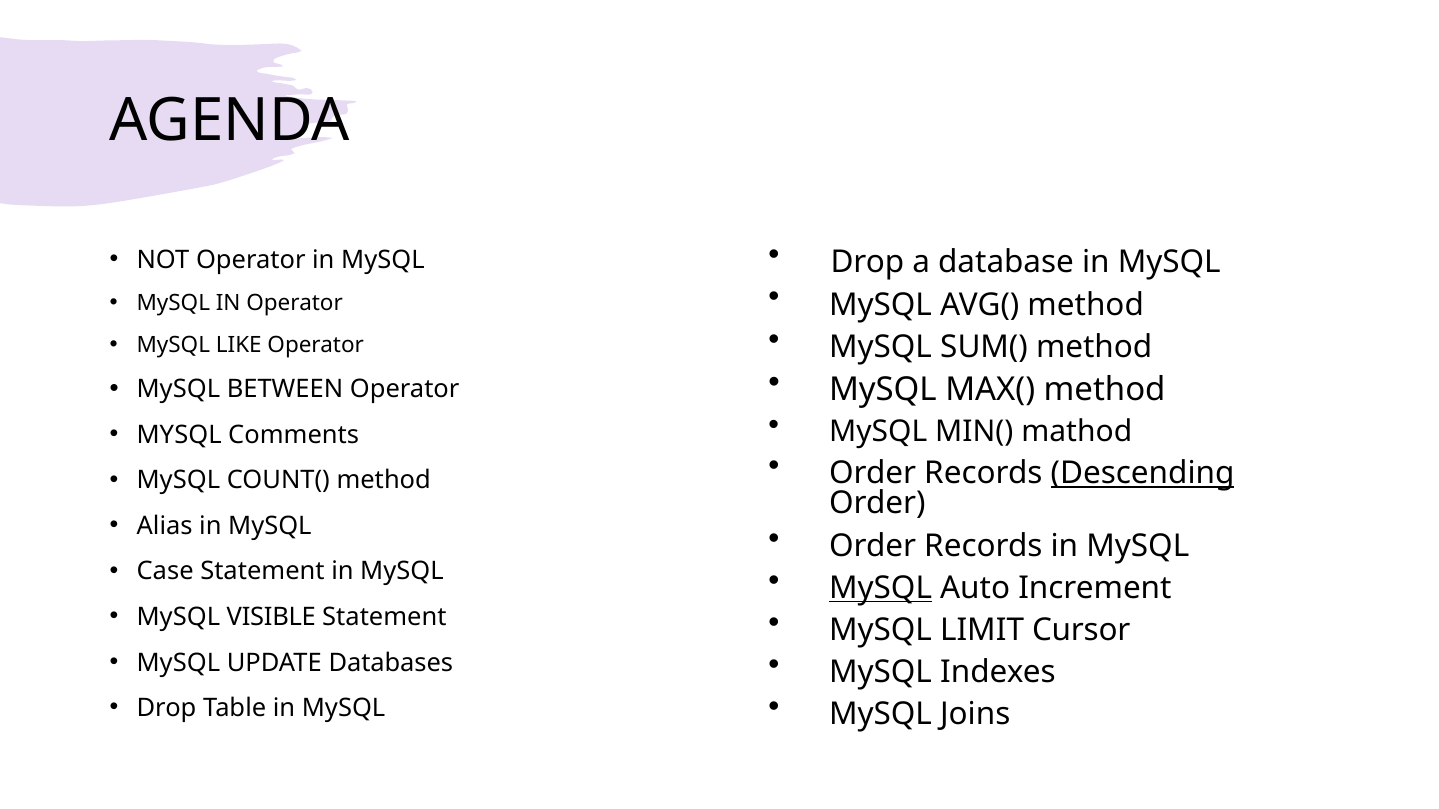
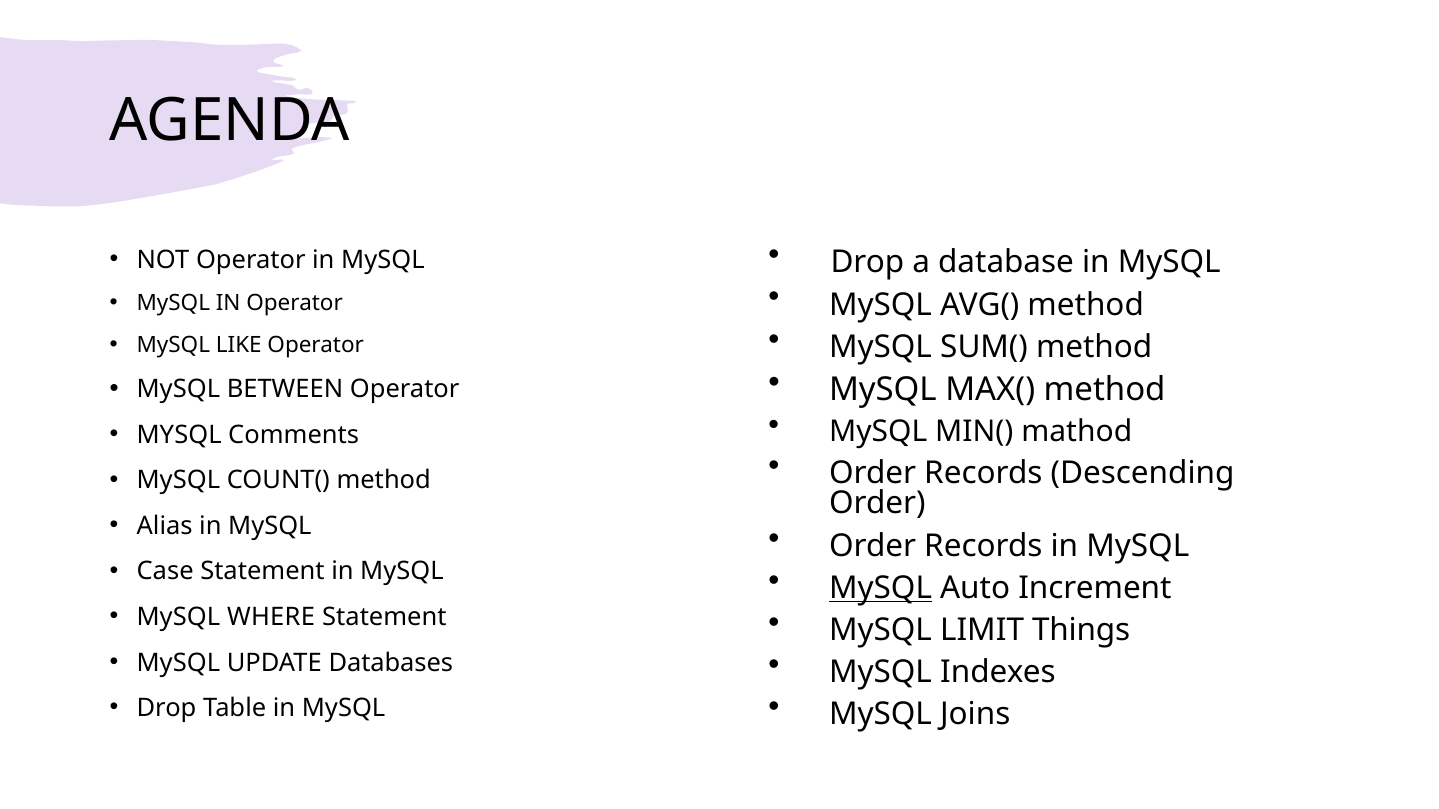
Descending underline: present -> none
VISIBLE: VISIBLE -> WHERE
Cursor: Cursor -> Things
